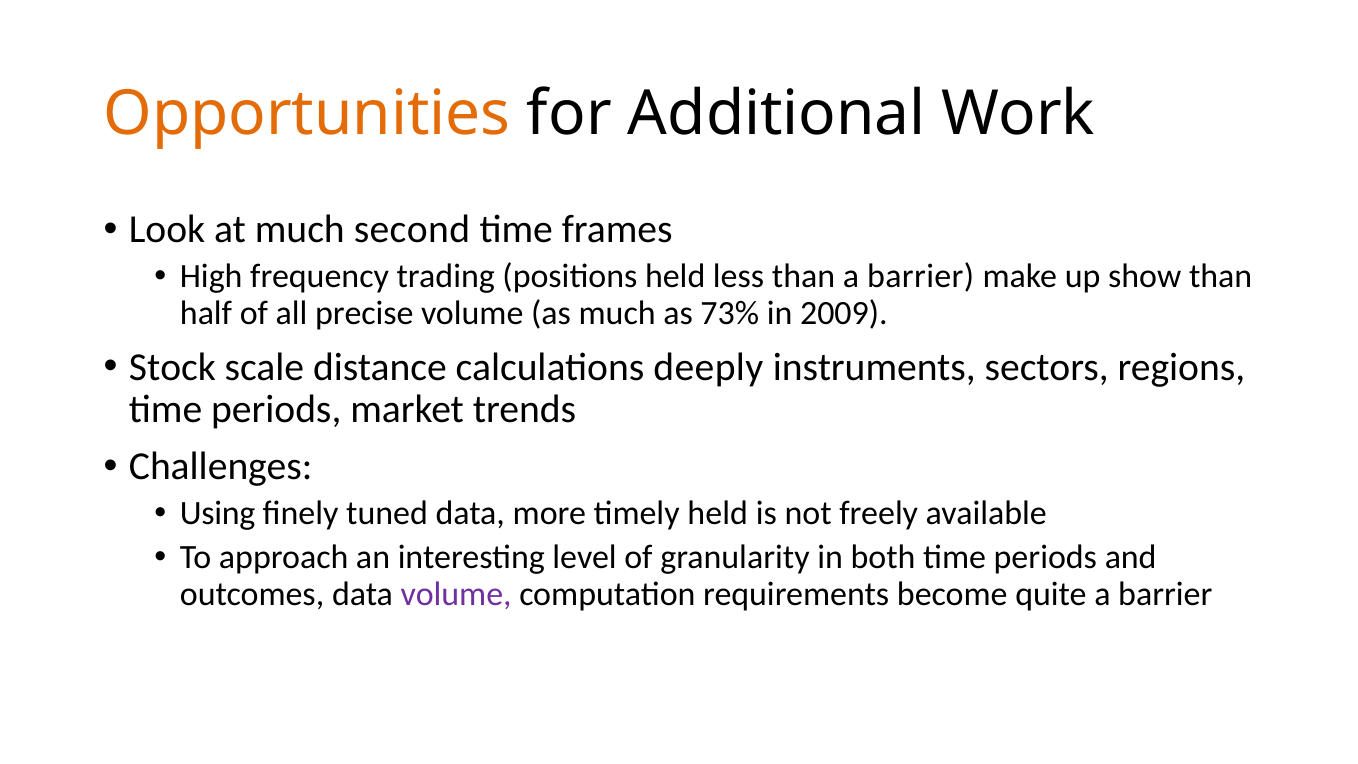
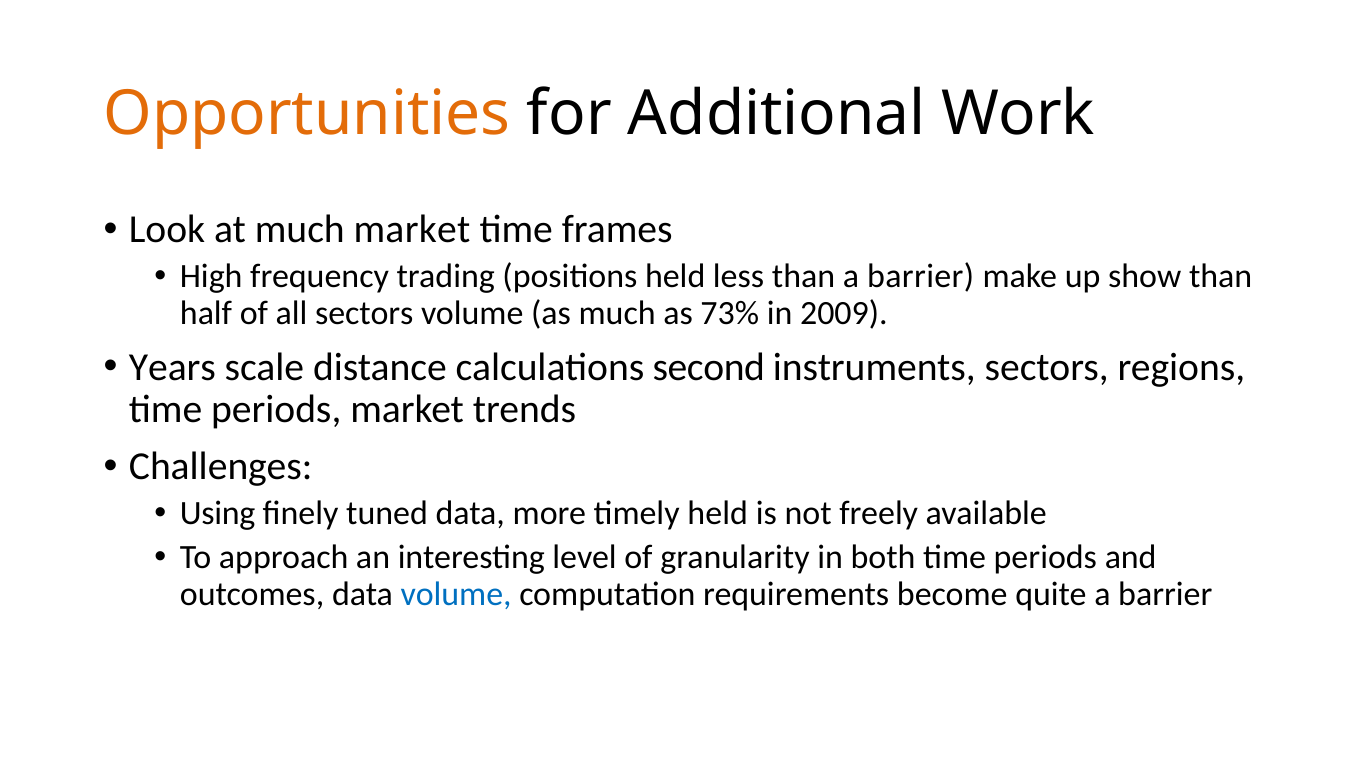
much second: second -> market
all precise: precise -> sectors
Stock: Stock -> Years
deeply: deeply -> second
volume at (456, 594) colour: purple -> blue
